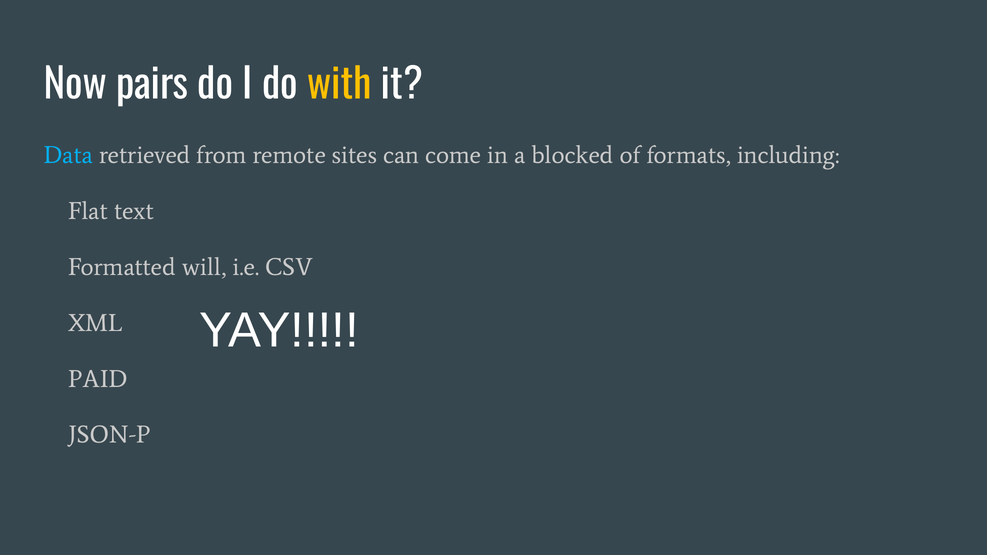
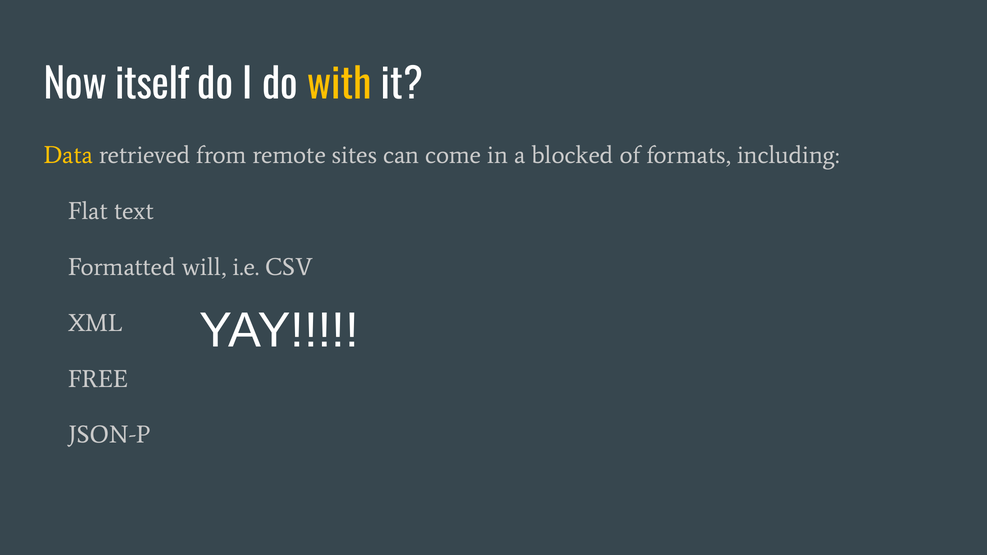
pairs: pairs -> itself
Data colour: light blue -> yellow
PAID: PAID -> FREE
